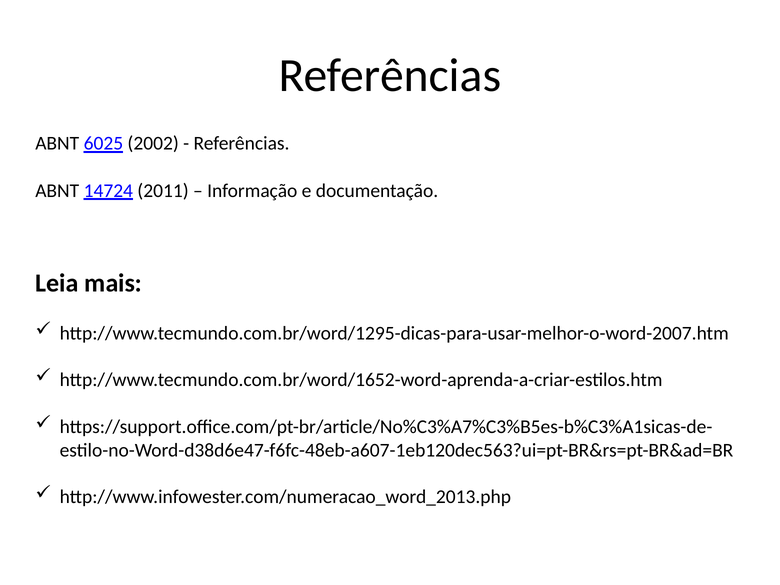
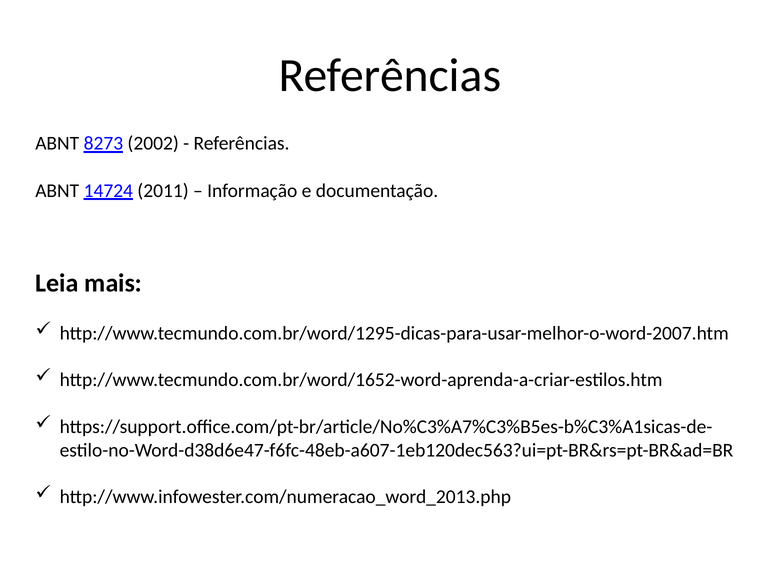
6025: 6025 -> 8273
